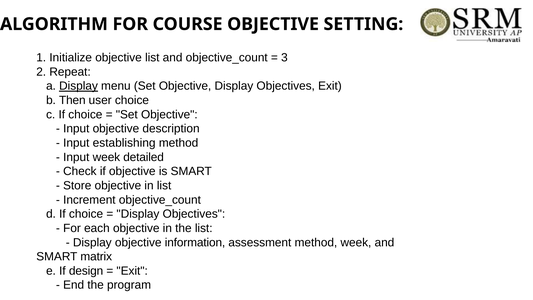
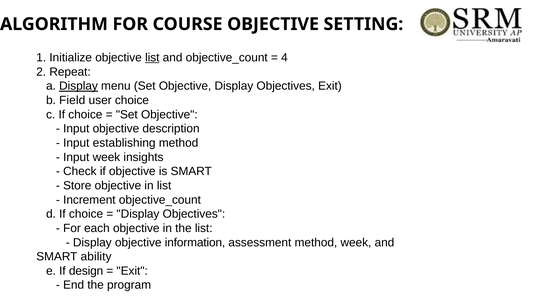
list at (152, 58) underline: none -> present
3: 3 -> 4
Then: Then -> Field
detailed: detailed -> insights
matrix: matrix -> ability
